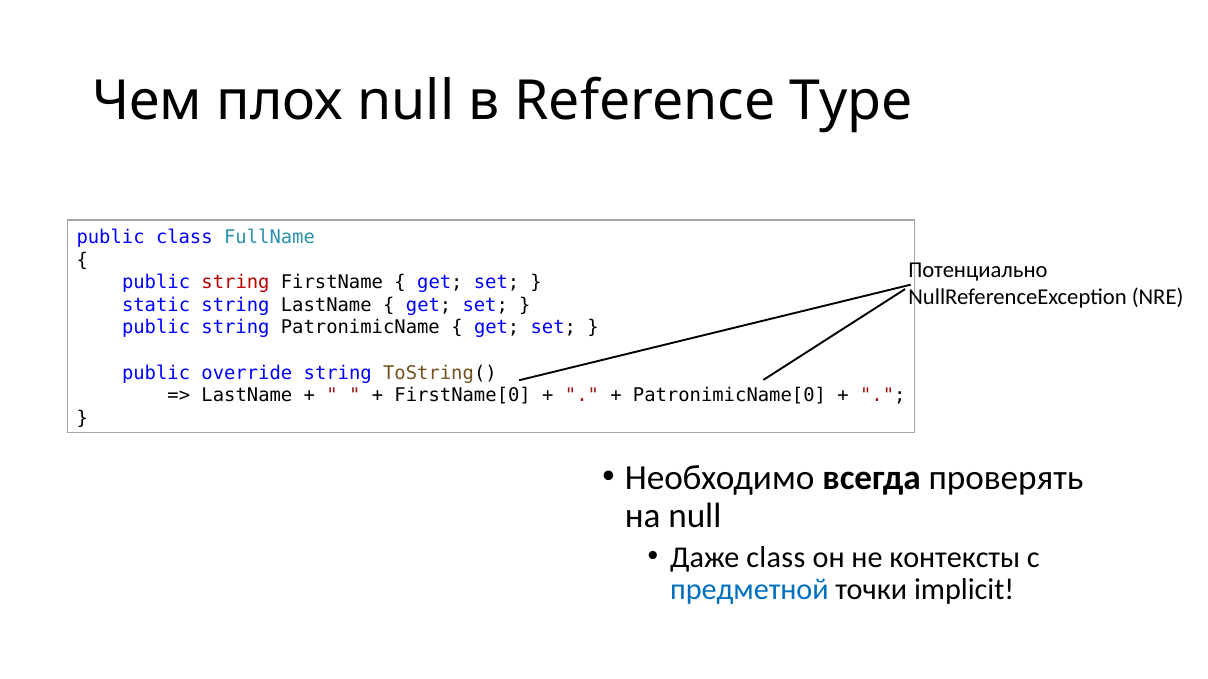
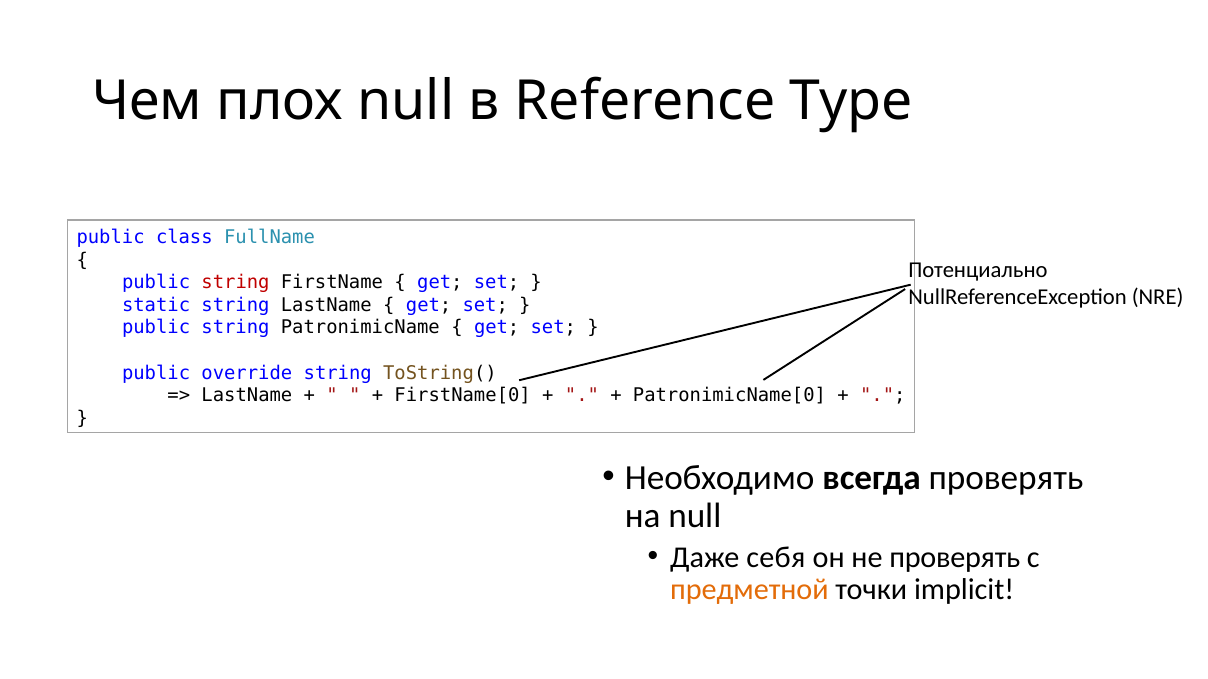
Даже class: class -> себя
не контексты: контексты -> проверять
предметной colour: blue -> orange
